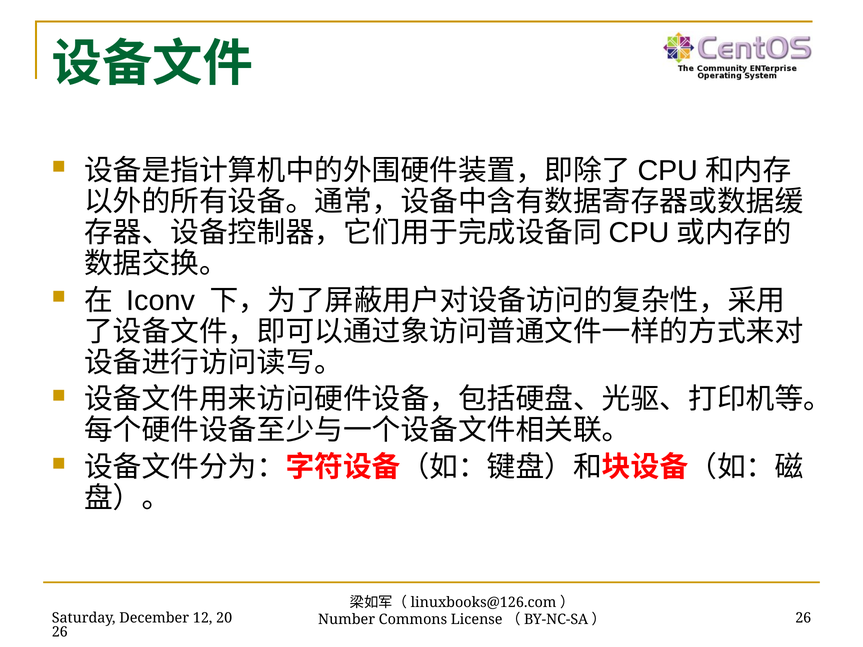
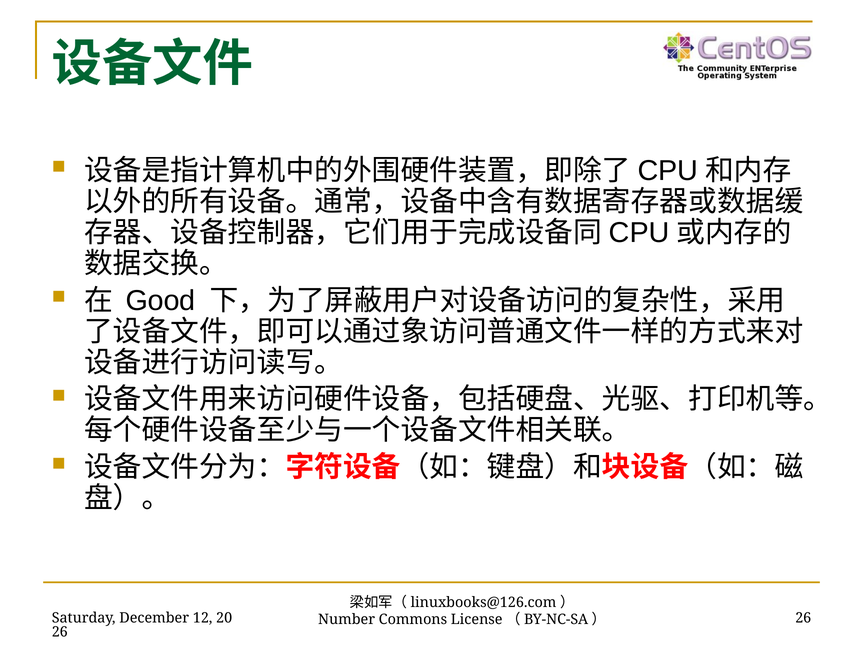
Iconv: Iconv -> Good
